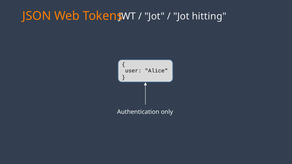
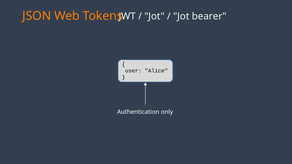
hitting: hitting -> bearer
